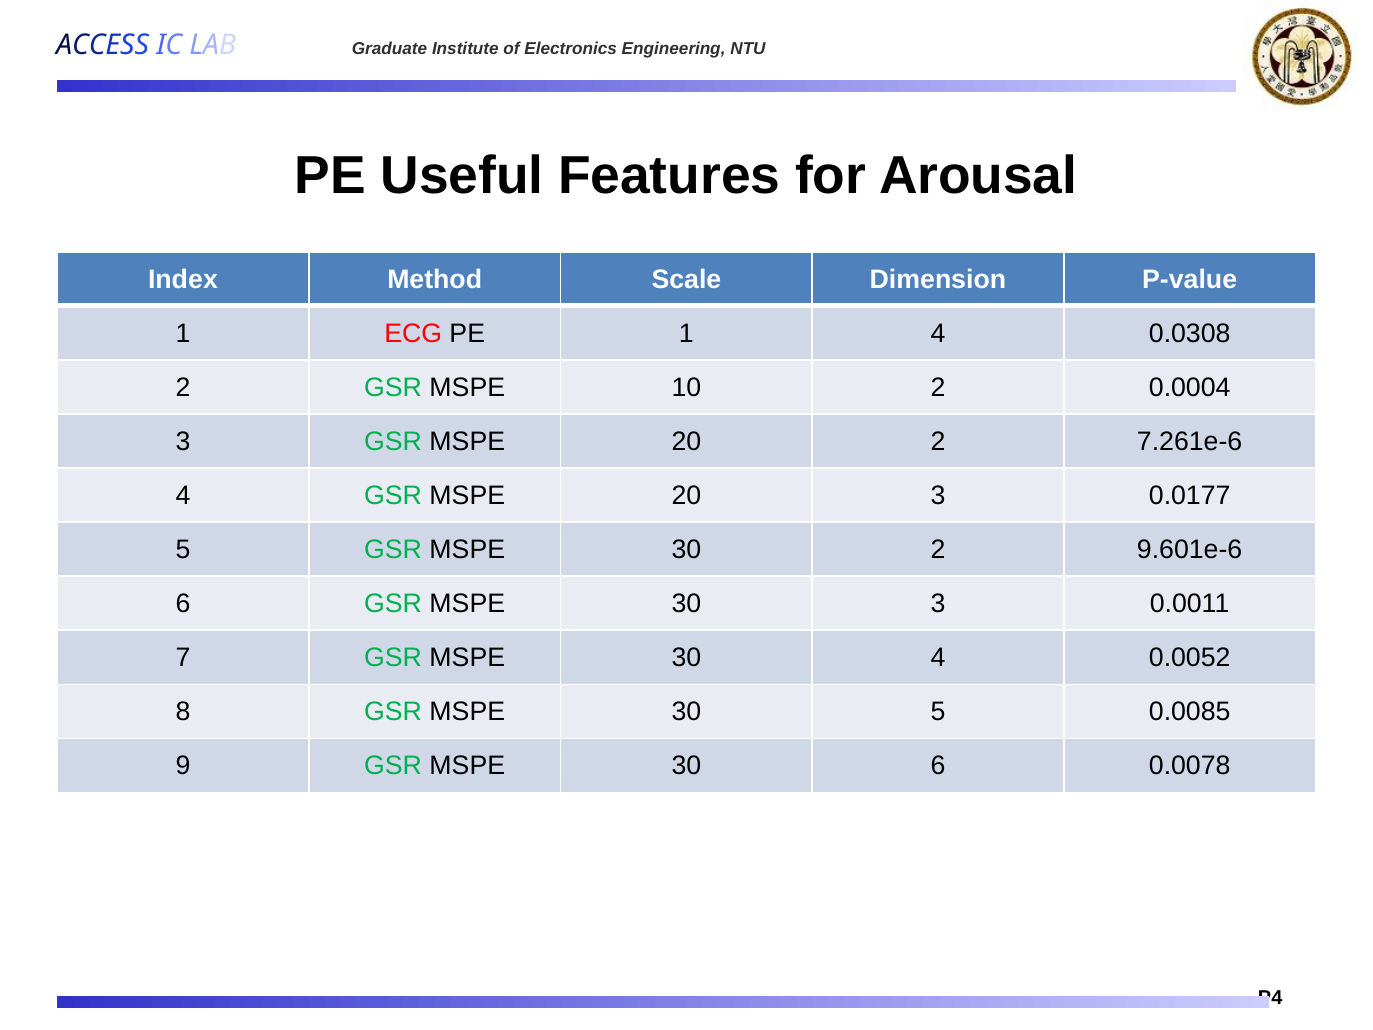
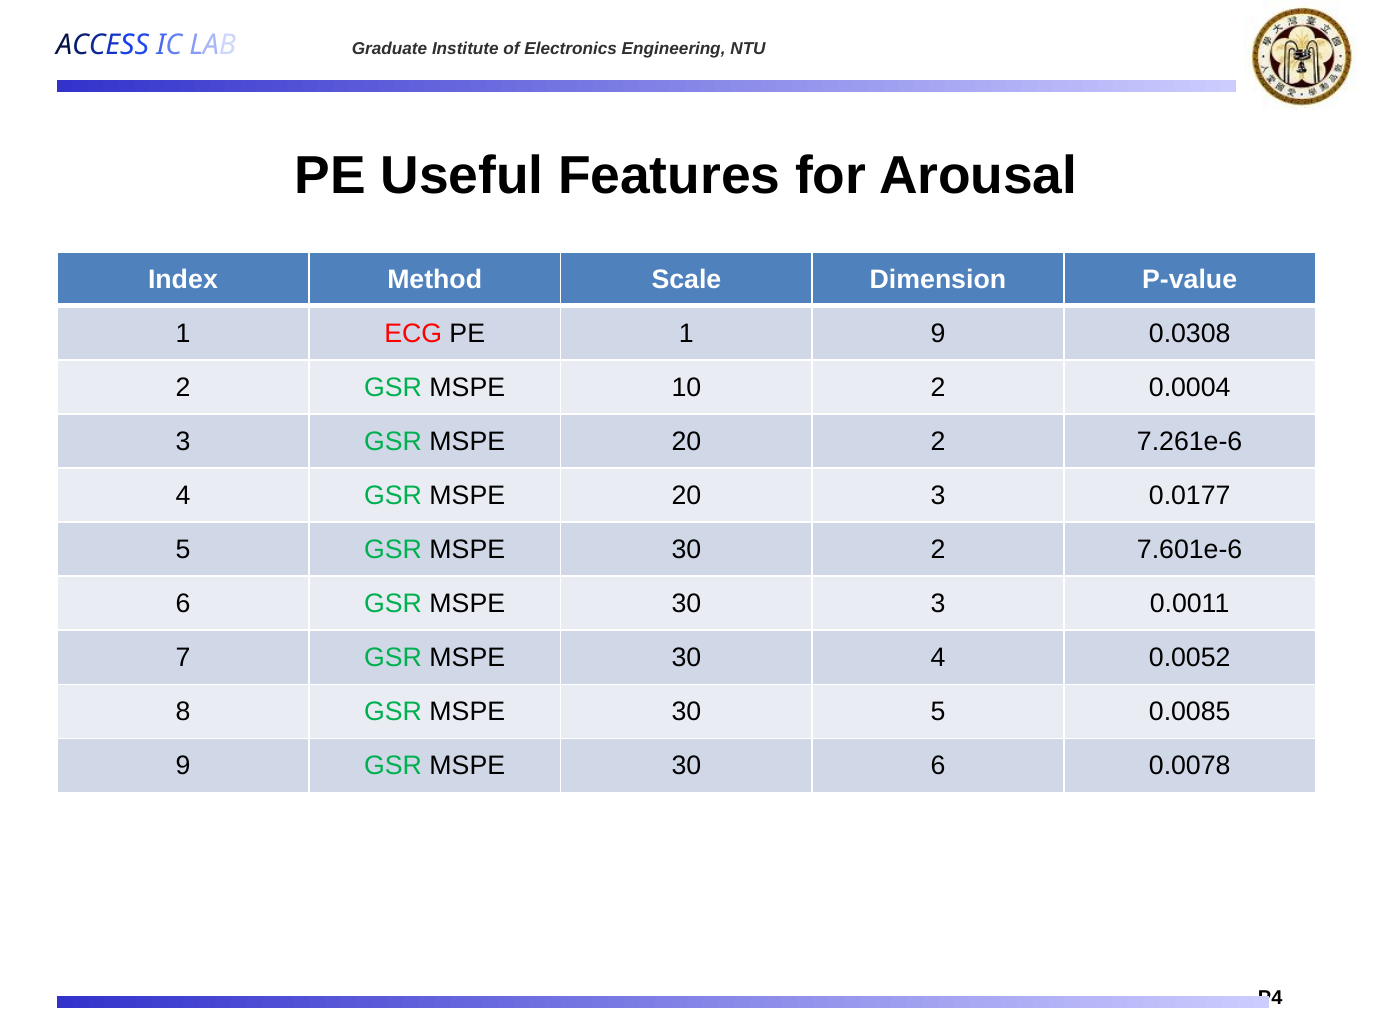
1 4: 4 -> 9
9.601e-6: 9.601e-6 -> 7.601e-6
